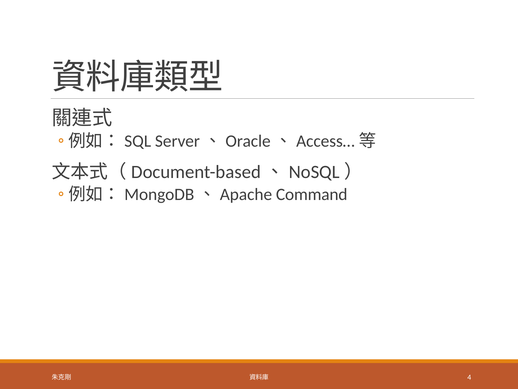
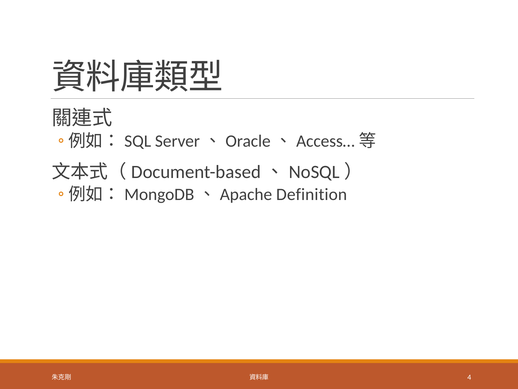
Command: Command -> Definition
